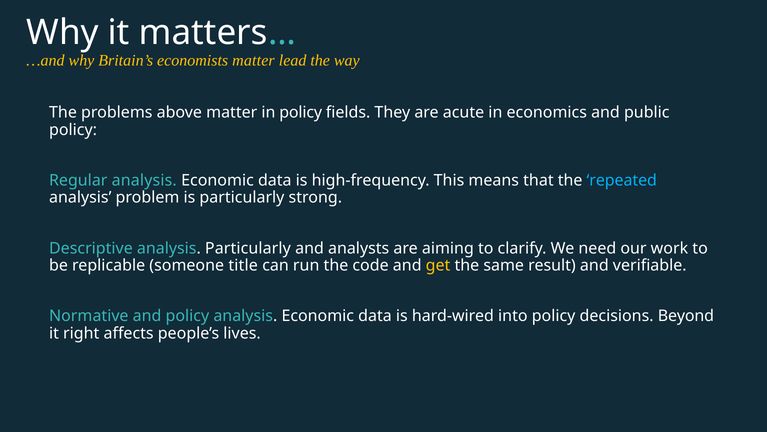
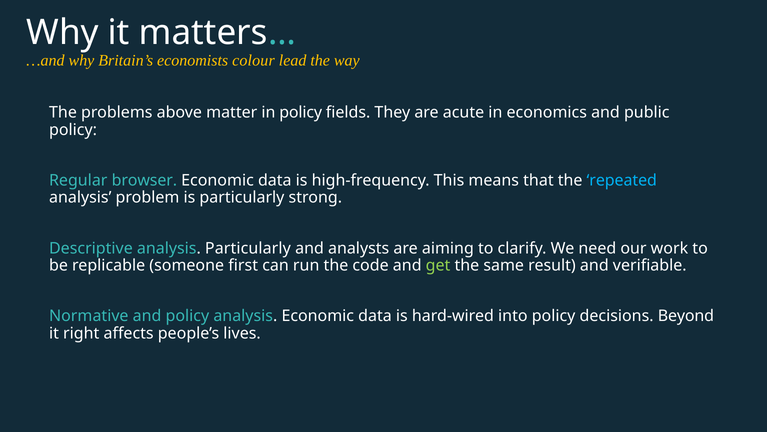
economists matter: matter -> colour
Regular analysis: analysis -> browser
title: title -> first
get colour: yellow -> light green
